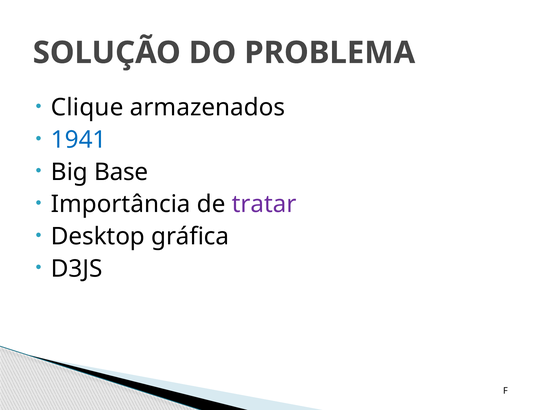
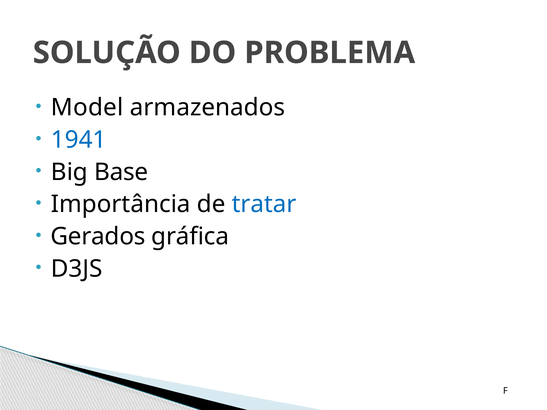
Clique: Clique -> Model
tratar colour: purple -> blue
Desktop: Desktop -> Gerados
